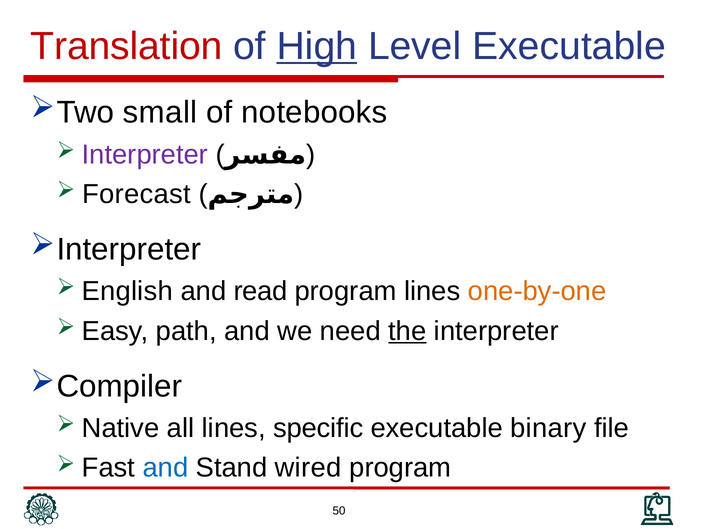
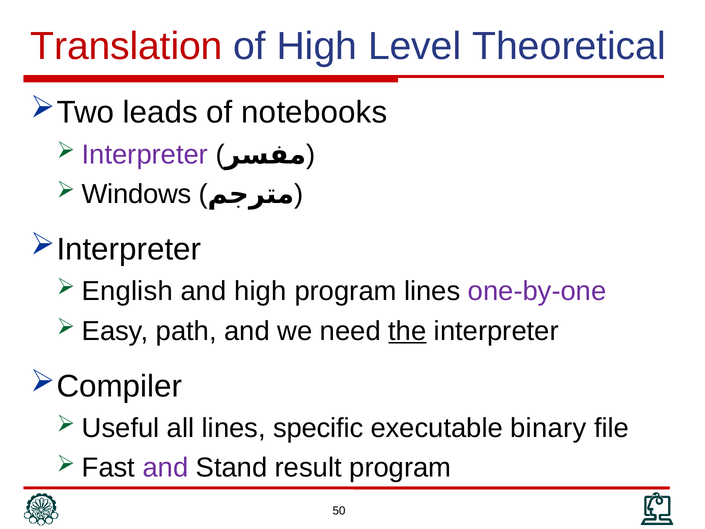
High at (317, 46) underline: present -> none
Level Executable: Executable -> Theoretical
small: small -> leads
Forecast: Forecast -> Windows
and read: read -> high
one-by-one colour: orange -> purple
Native: Native -> Useful
and at (165, 468) colour: blue -> purple
wired: wired -> result
